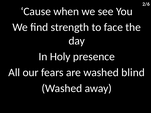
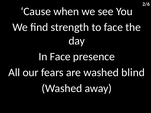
In Holy: Holy -> Face
